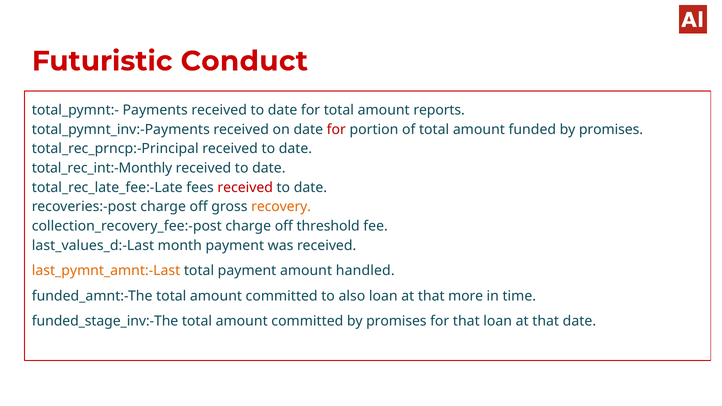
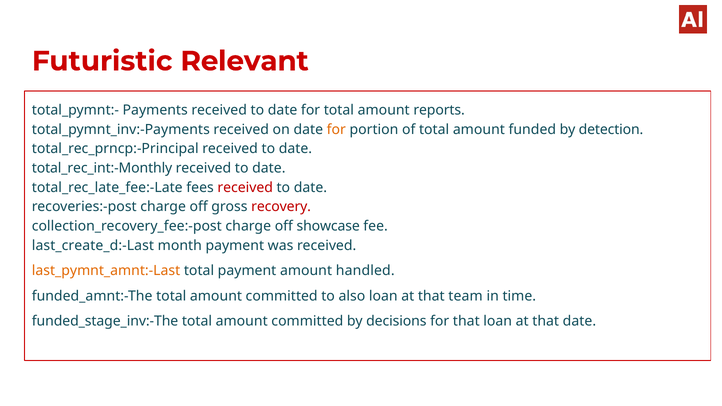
Conduct: Conduct -> Relevant
for at (336, 129) colour: red -> orange
funded by promises: promises -> detection
recovery colour: orange -> red
threshold: threshold -> showcase
last_values_d:-Last: last_values_d:-Last -> last_create_d:-Last
more: more -> team
committed by promises: promises -> decisions
